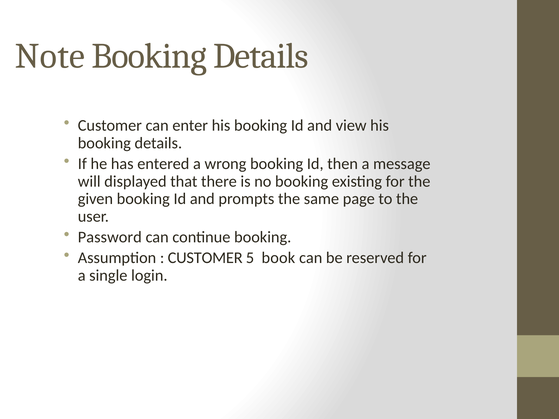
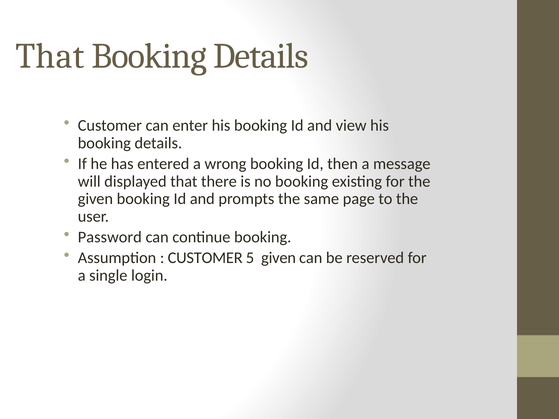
Note at (50, 56): Note -> That
5 book: book -> given
